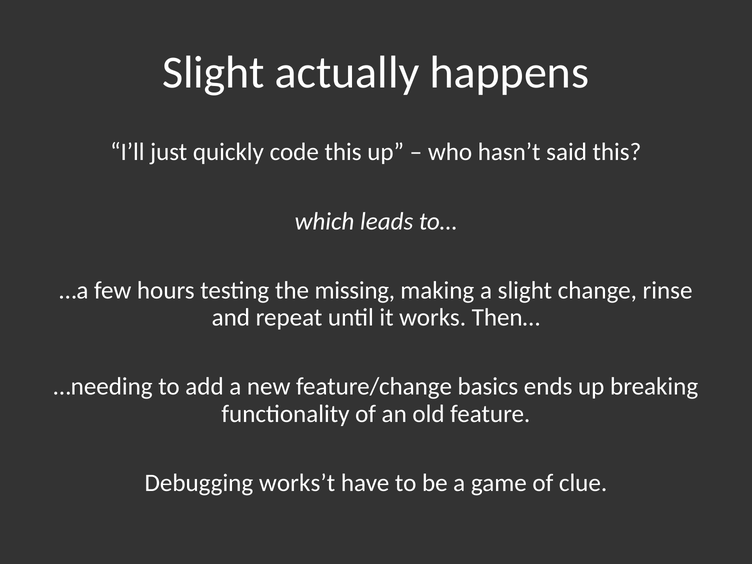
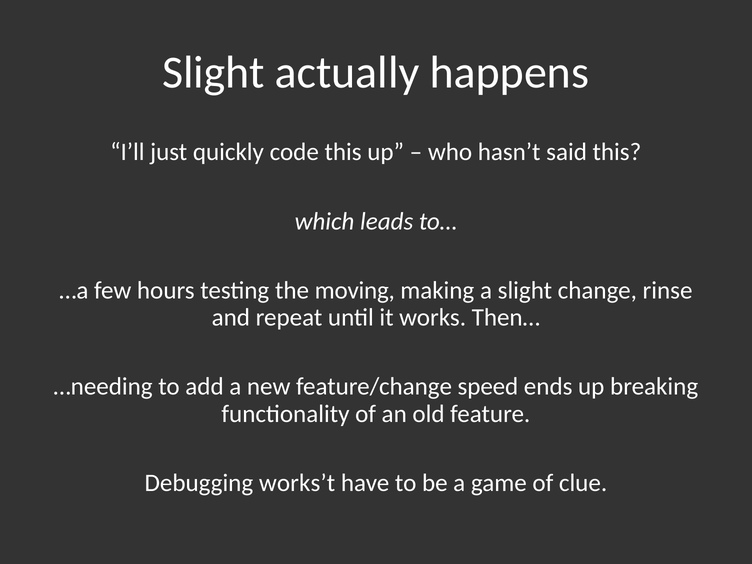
missing: missing -> moving
basics: basics -> speed
